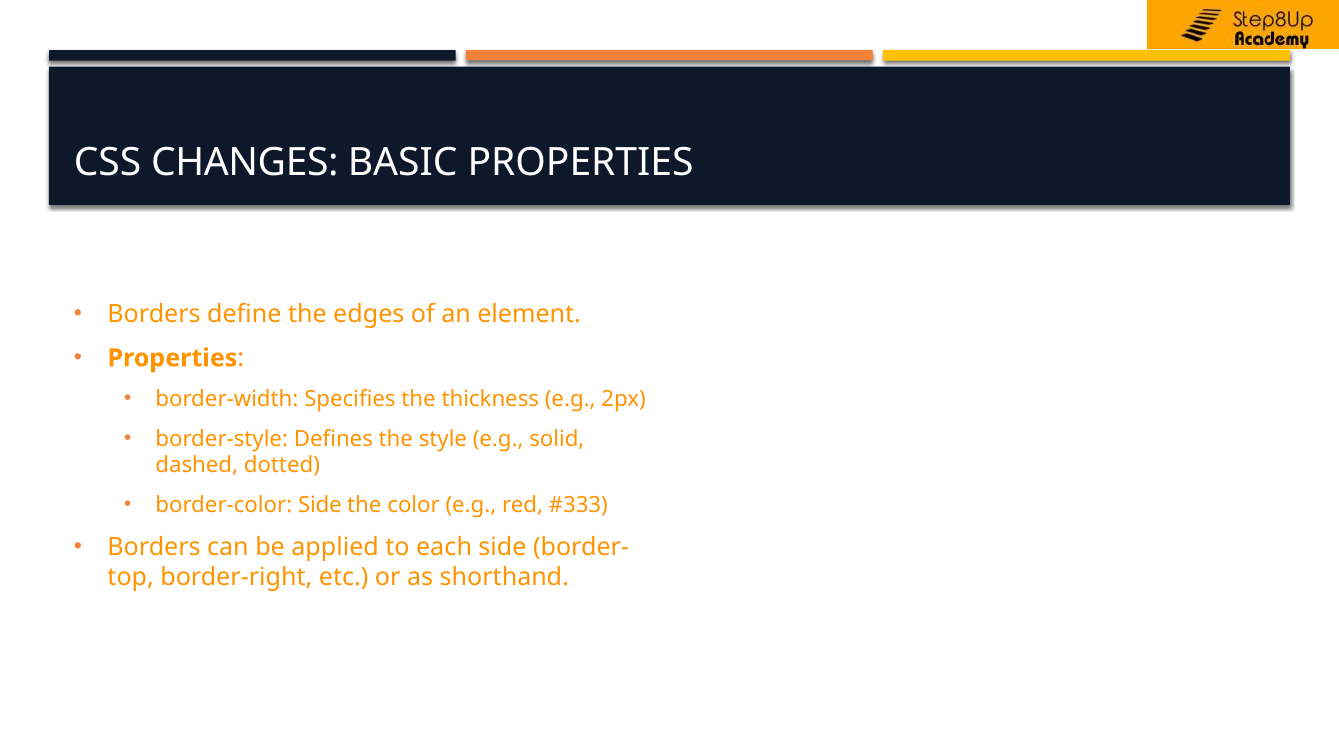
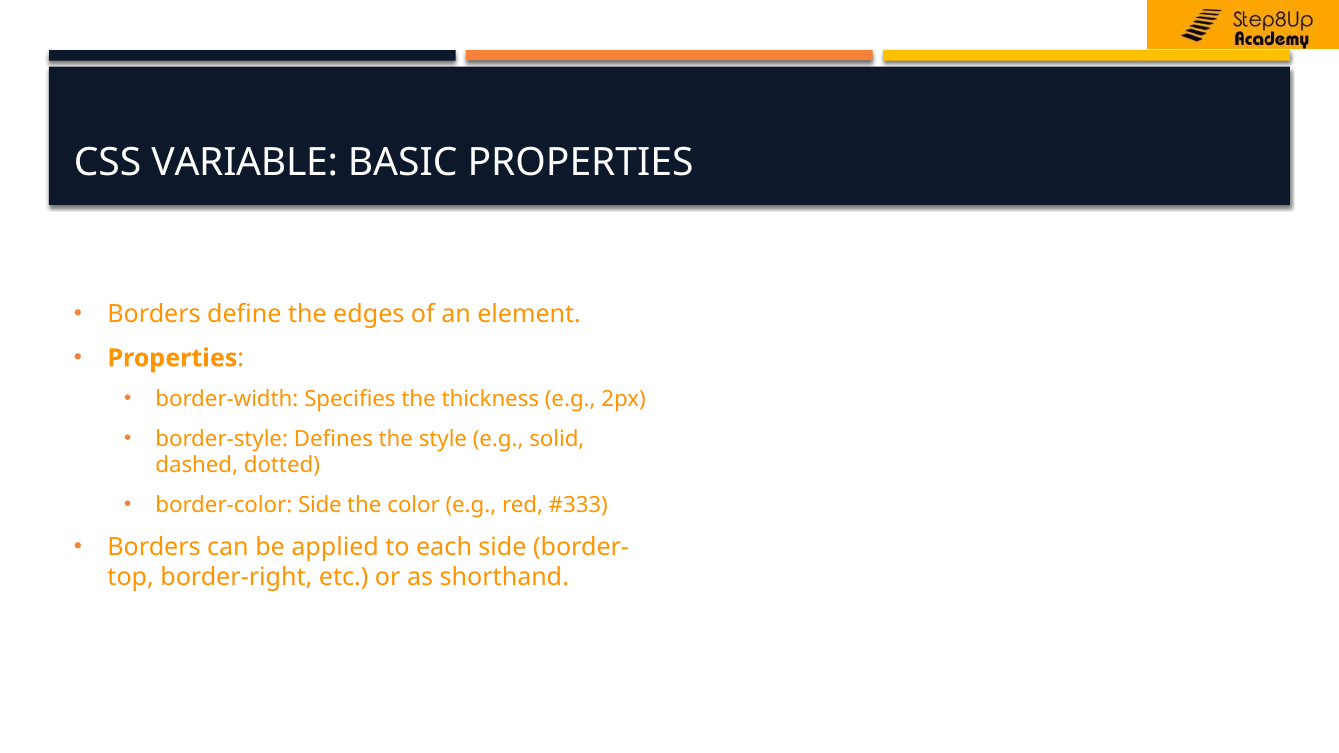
CHANGES: CHANGES -> VARIABLE
